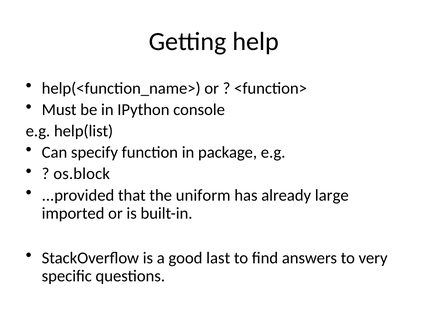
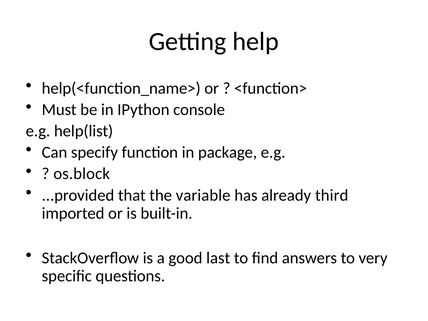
uniform: uniform -> variable
large: large -> third
